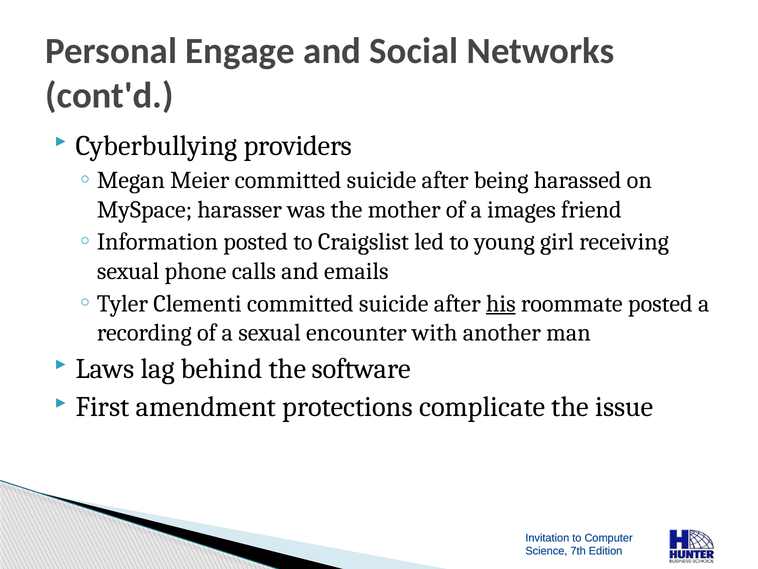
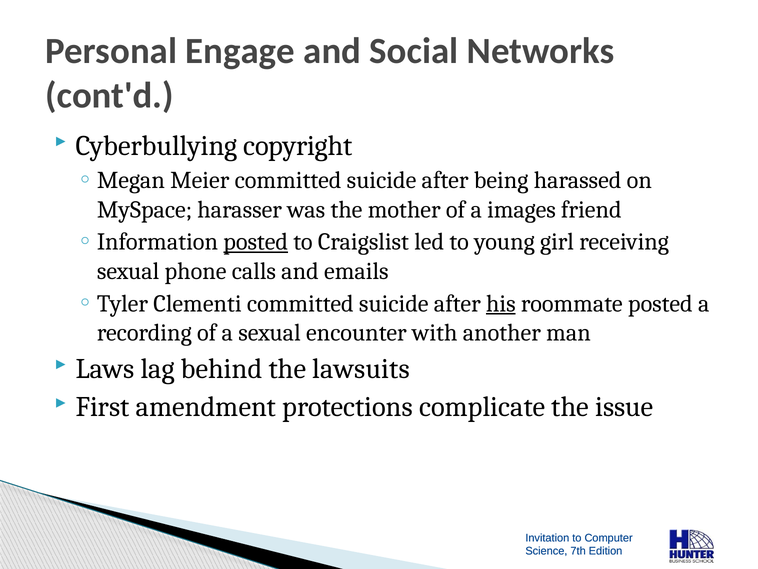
providers: providers -> copyright
posted at (256, 242) underline: none -> present
software: software -> lawsuits
